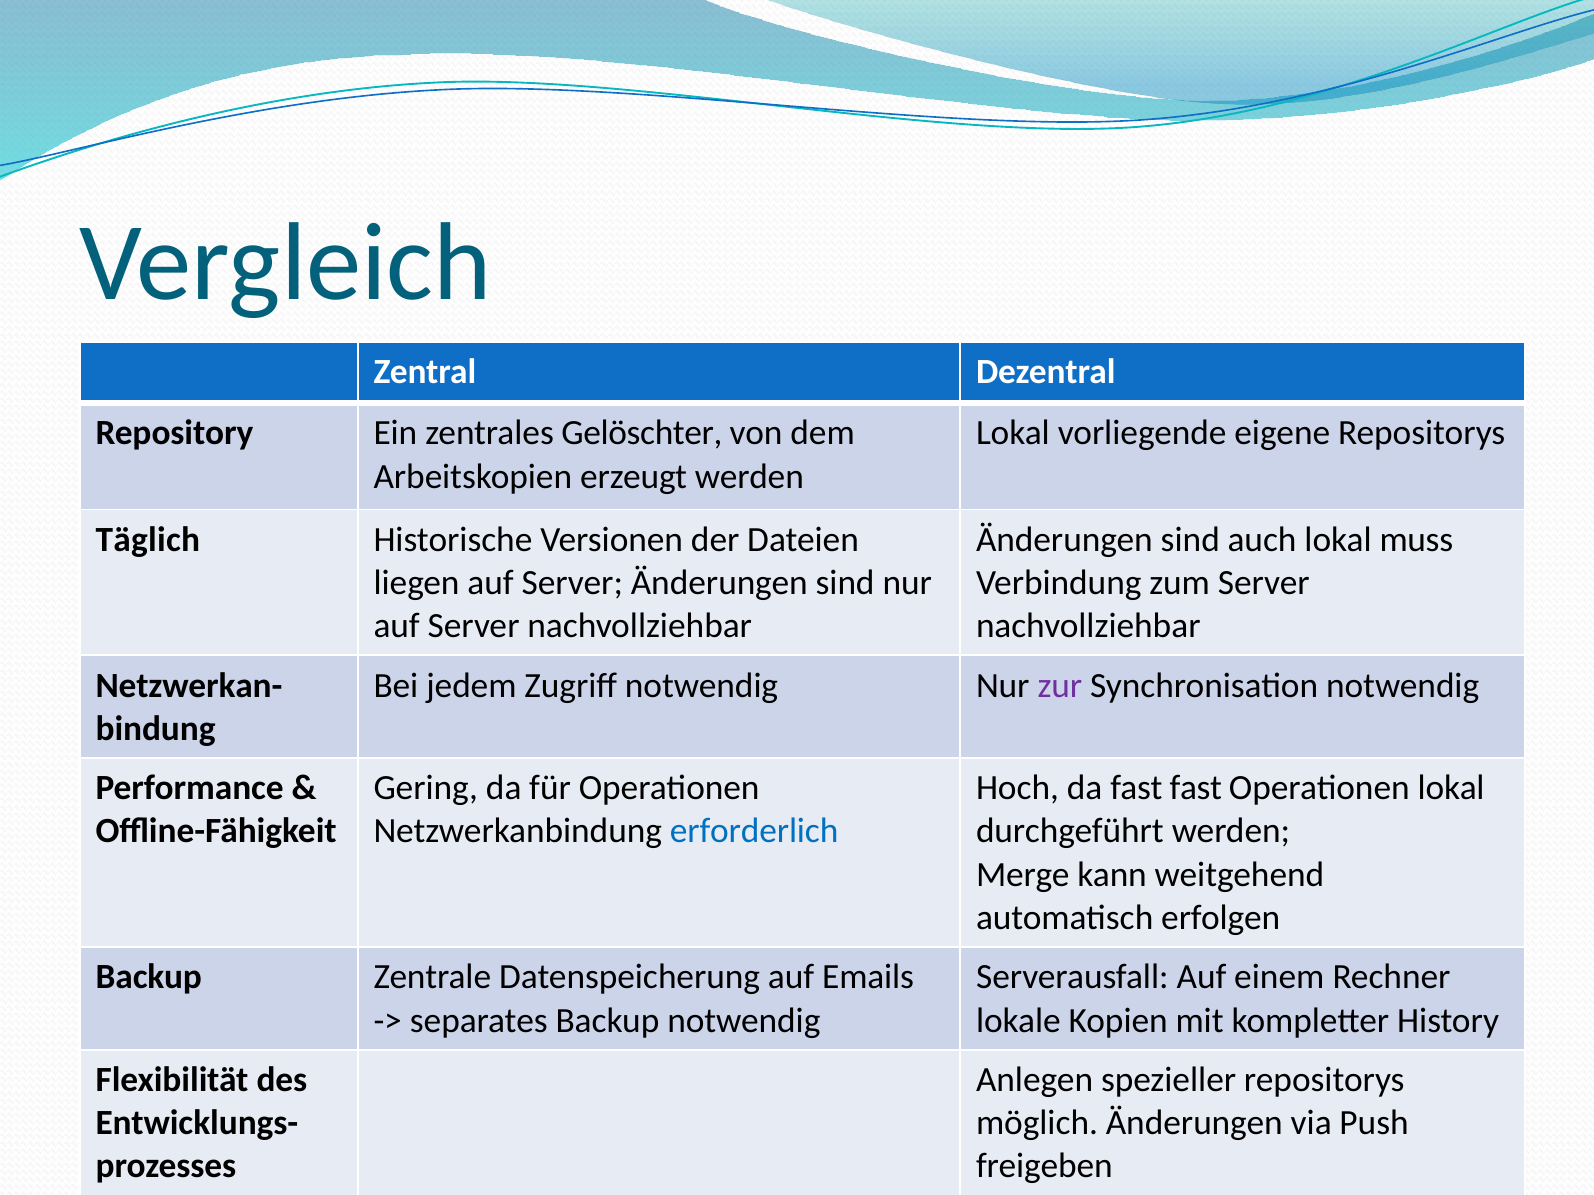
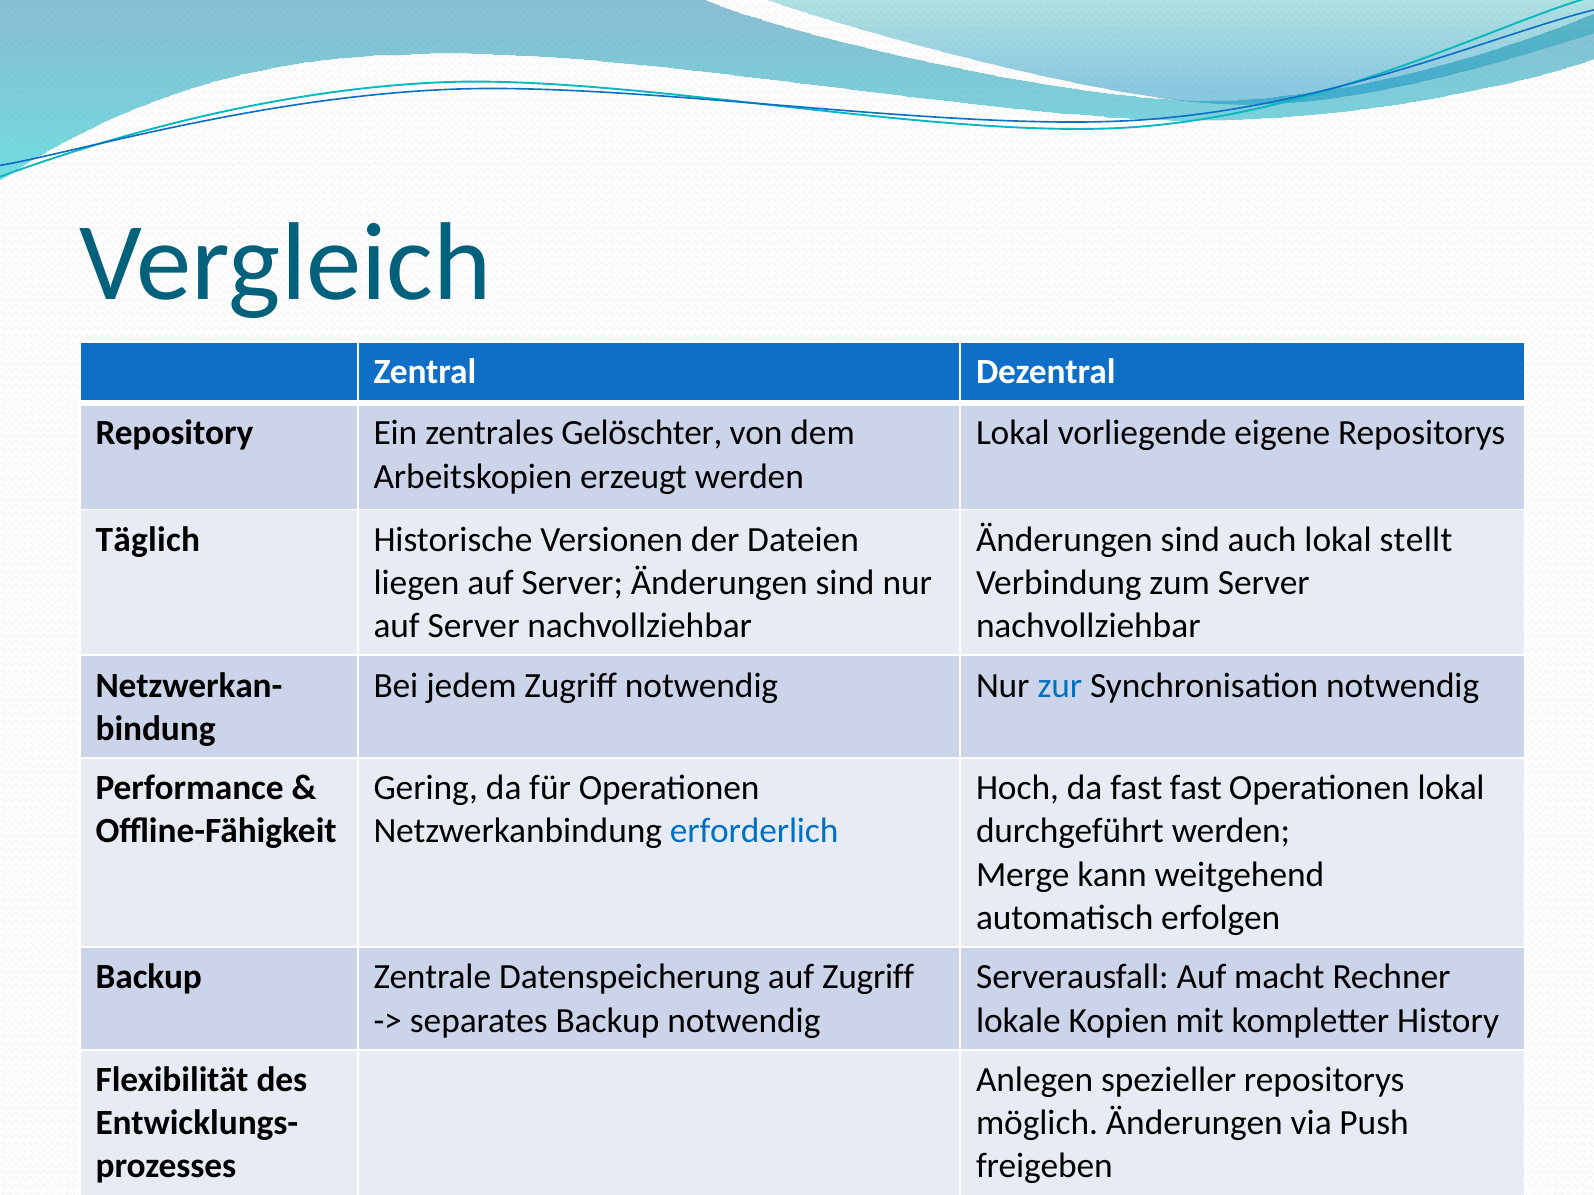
muss: muss -> stellt
zur colour: purple -> blue
auf Emails: Emails -> Zugriff
einem: einem -> macht
